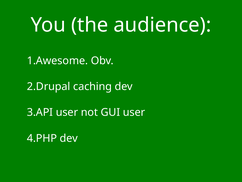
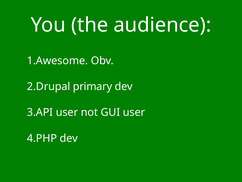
caching: caching -> primary
